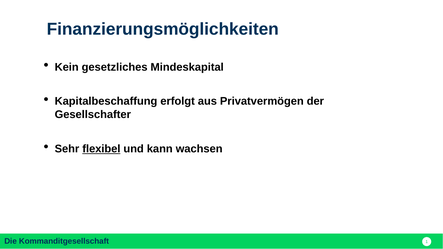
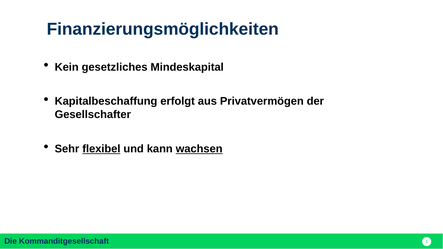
wachsen underline: none -> present
